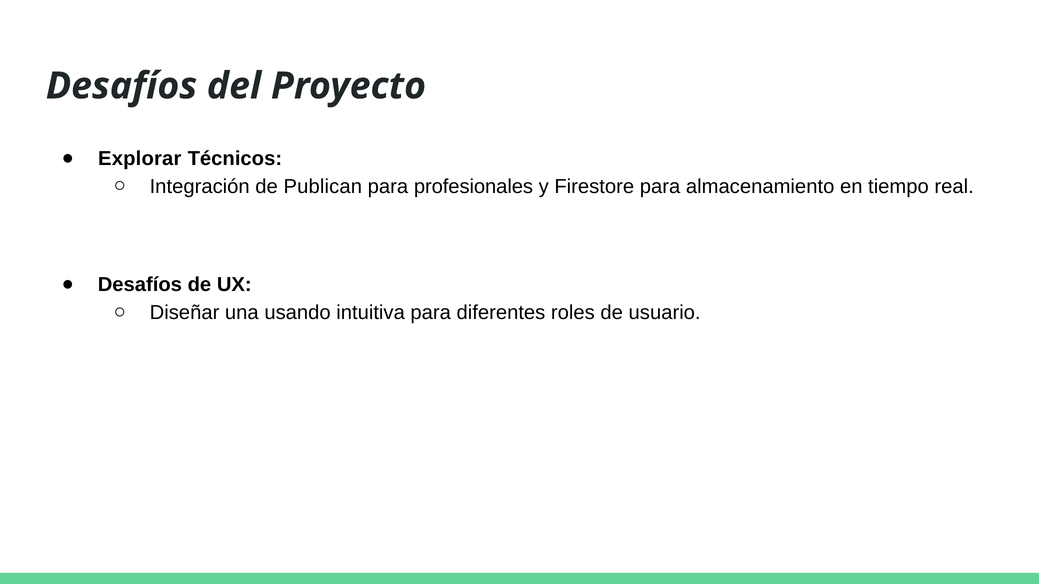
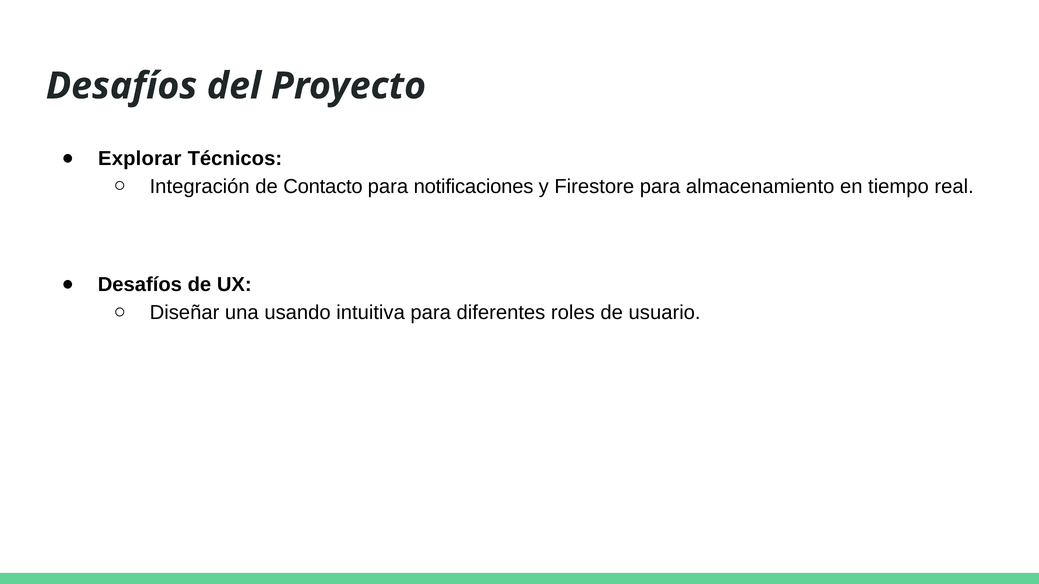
Publican: Publican -> Contacto
profesionales: profesionales -> notificaciones
